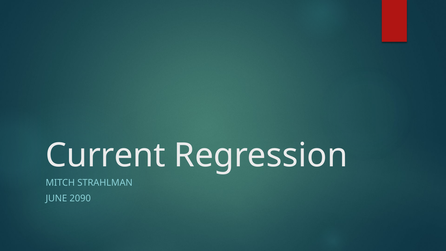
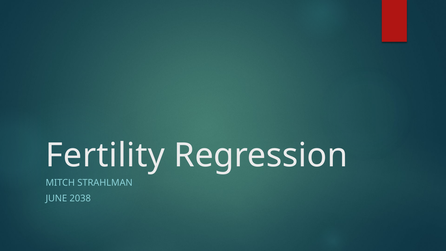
Current: Current -> Fertility
2090: 2090 -> 2038
